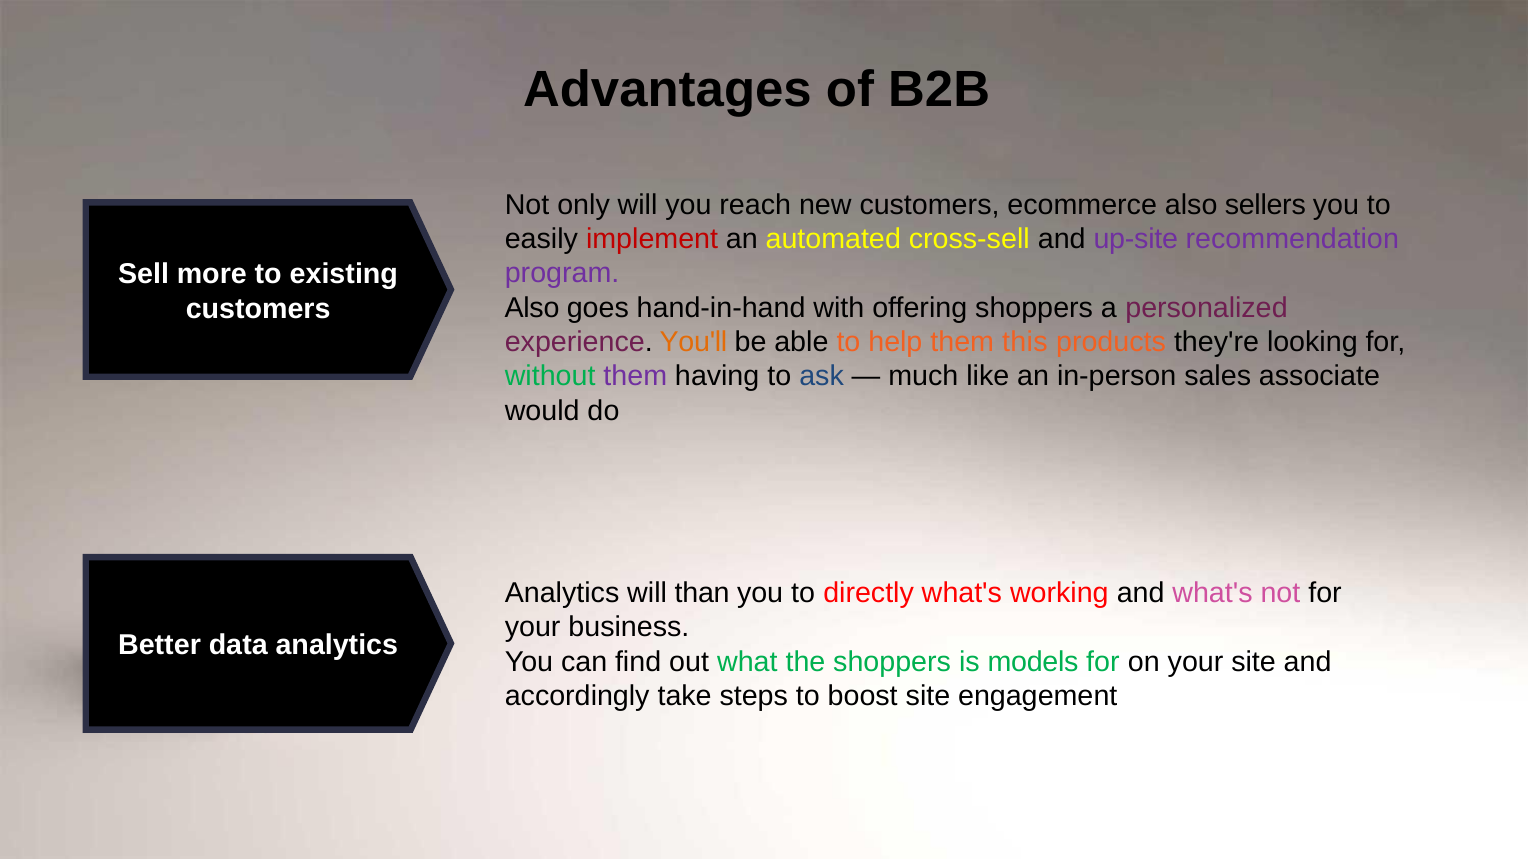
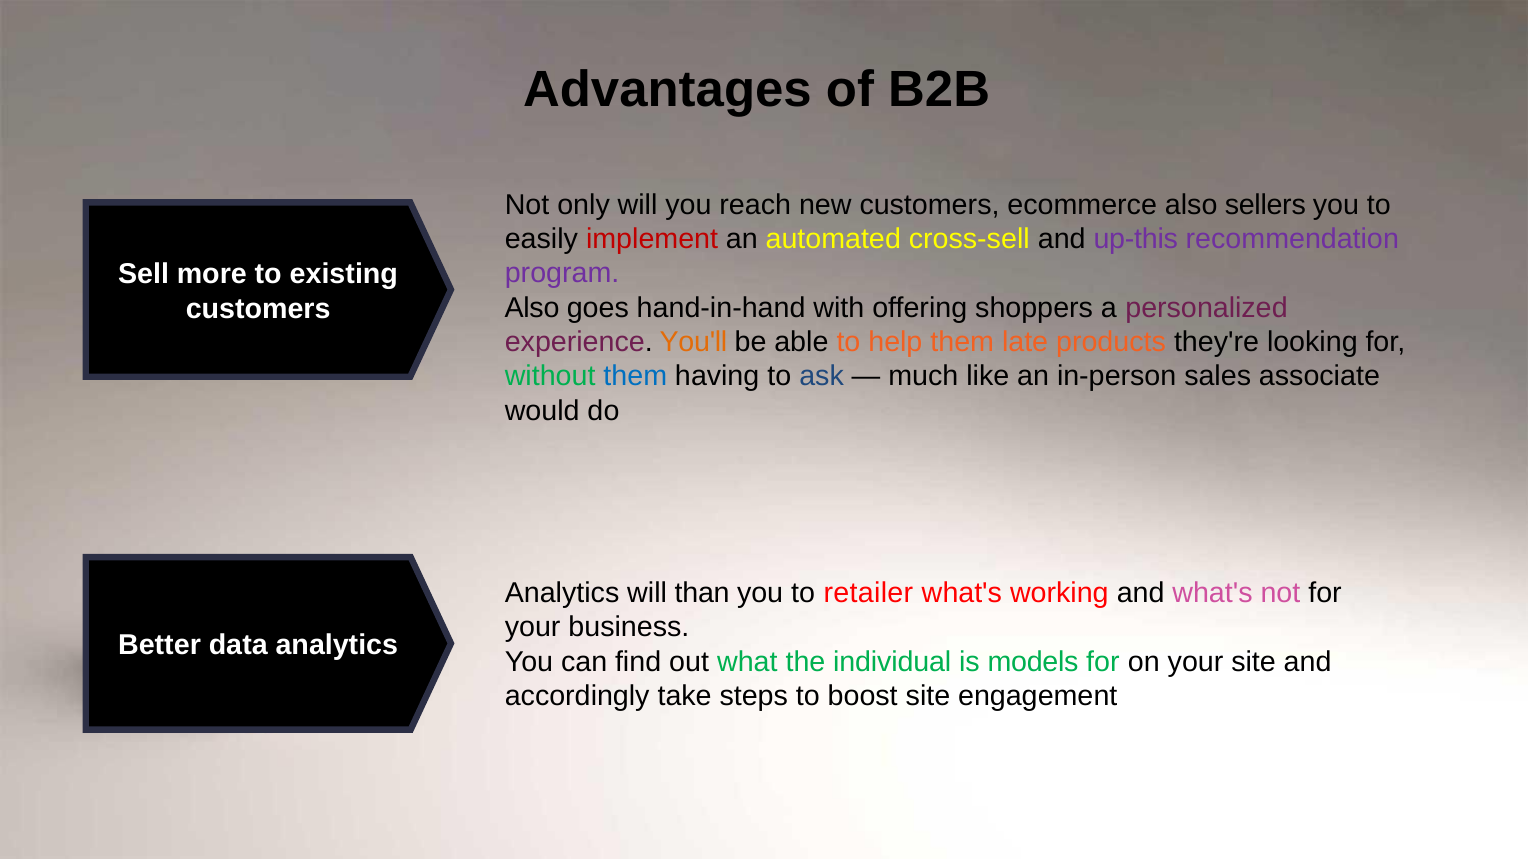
up-site: up-site -> up-this
this: this -> late
them at (635, 377) colour: purple -> blue
directly: directly -> retailer
the shoppers: shoppers -> individual
